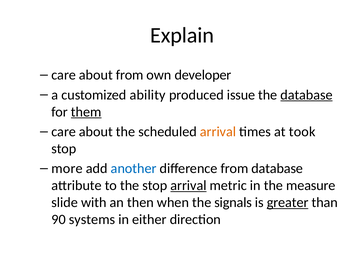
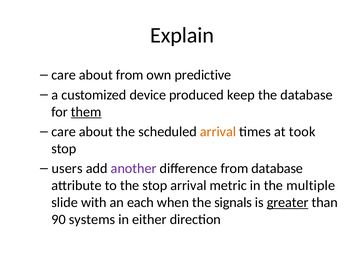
developer: developer -> predictive
ability: ability -> device
issue: issue -> keep
database at (307, 95) underline: present -> none
more: more -> users
another colour: blue -> purple
arrival at (188, 185) underline: present -> none
measure: measure -> multiple
then: then -> each
